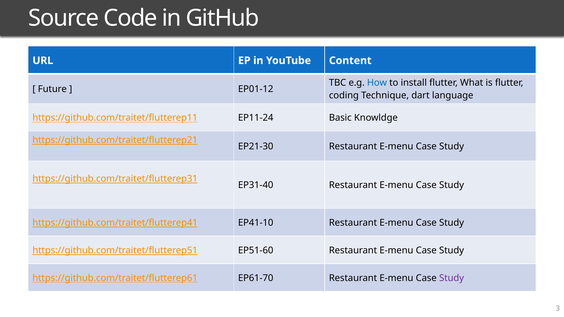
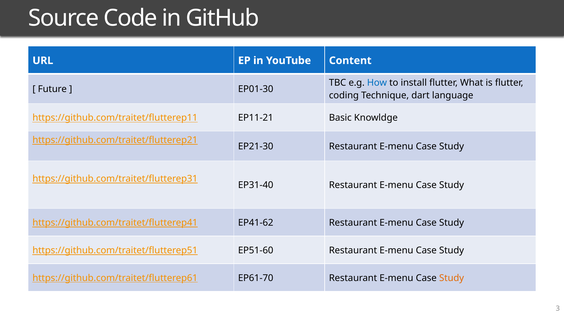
EP01-12: EP01-12 -> EP01-30
EP11-24: EP11-24 -> EP11-21
EP41-10: EP41-10 -> EP41-62
Study at (452, 278) colour: purple -> orange
